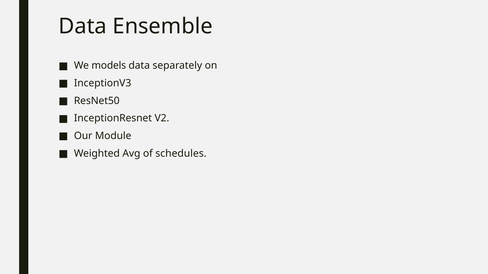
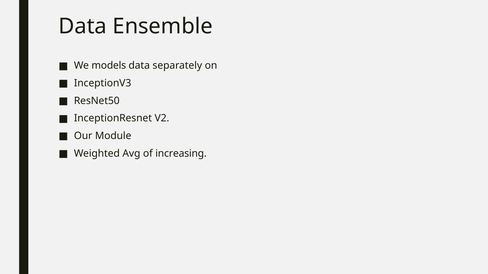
schedules: schedules -> increasing
